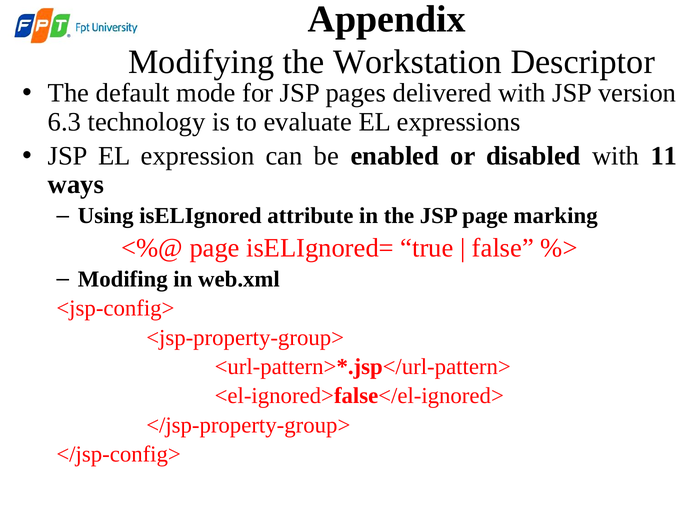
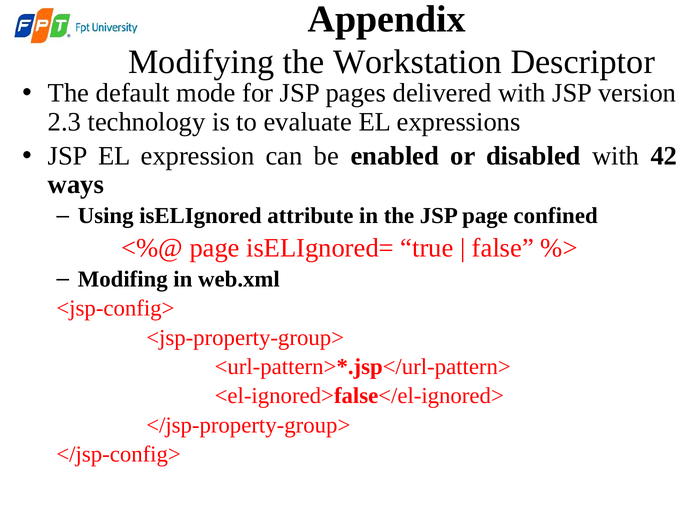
6.3: 6.3 -> 2.3
11: 11 -> 42
marking: marking -> confined
